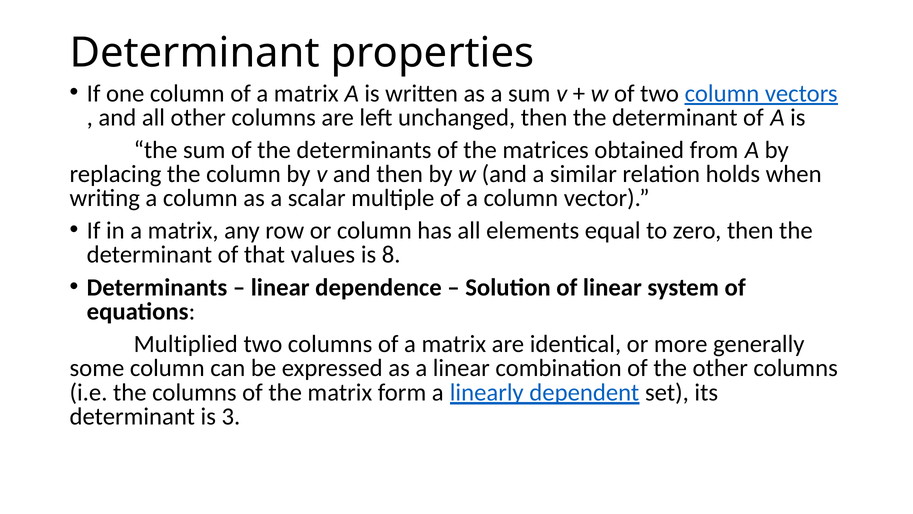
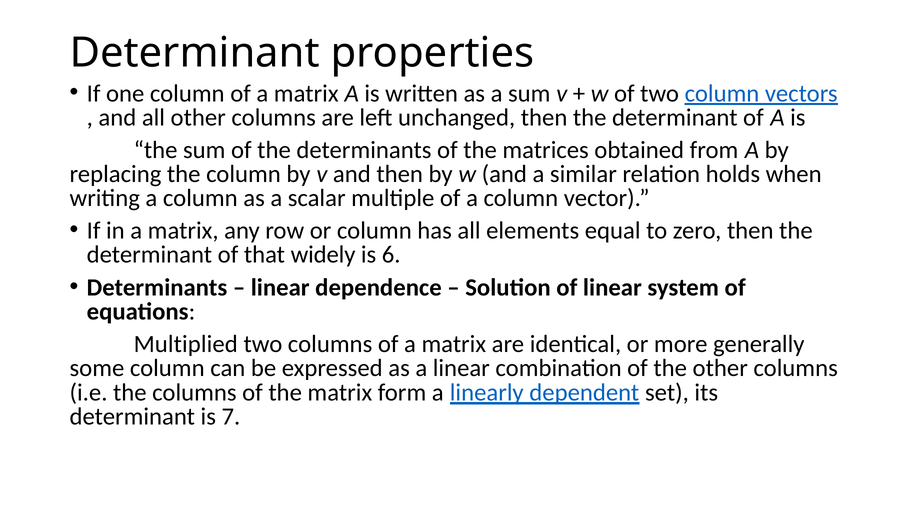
values: values -> widely
8: 8 -> 6
3: 3 -> 7
